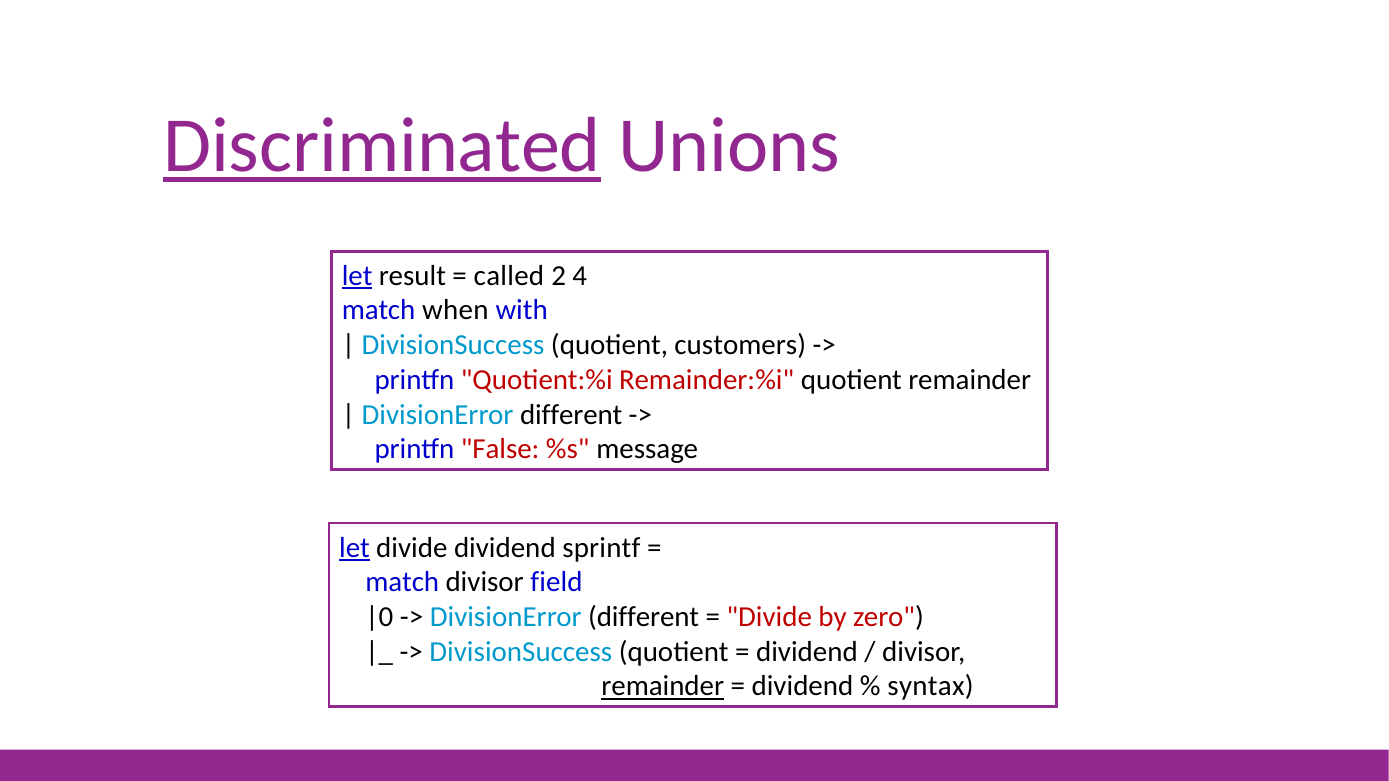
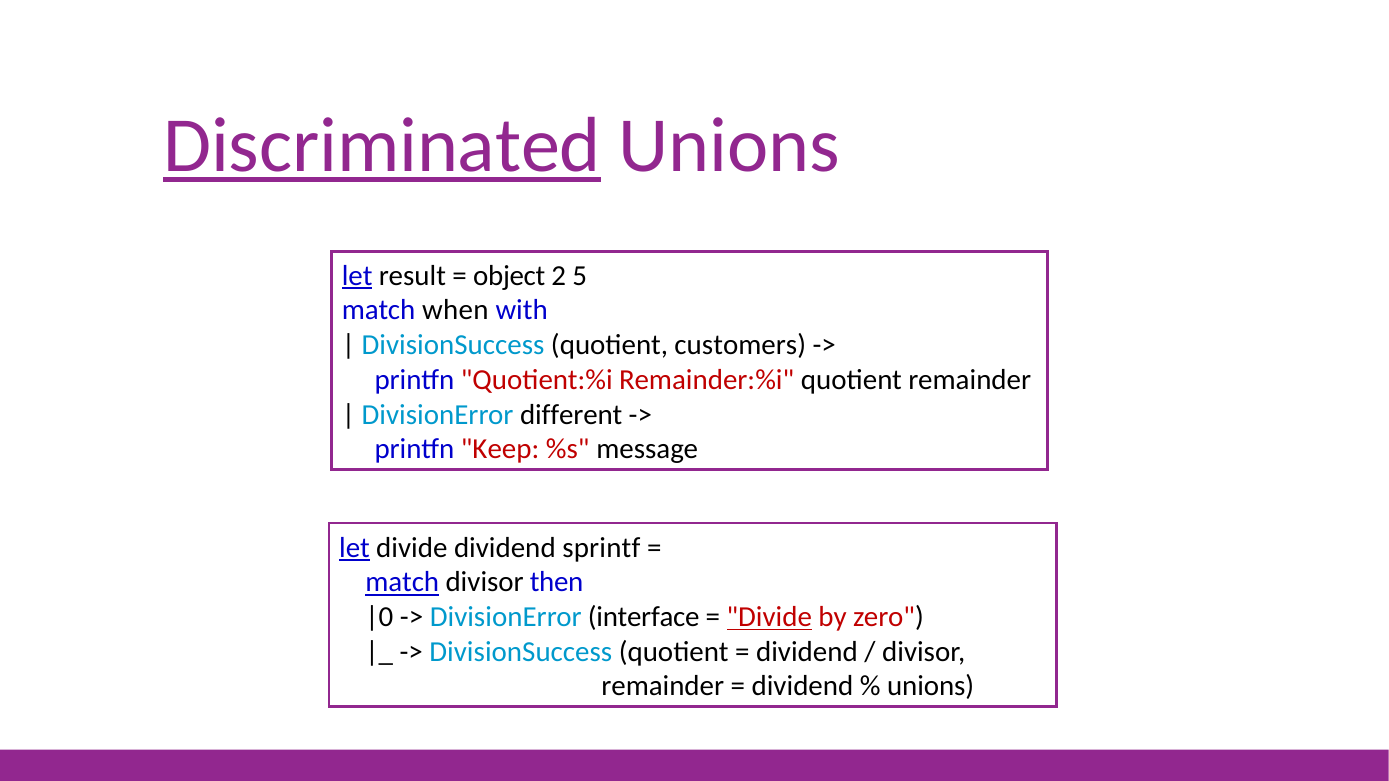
called: called -> object
4: 4 -> 5
False: False -> Keep
match at (402, 582) underline: none -> present
field: field -> then
different at (644, 617): different -> interface
Divide at (769, 617) underline: none -> present
remainder at (663, 687) underline: present -> none
syntax at (931, 687): syntax -> unions
